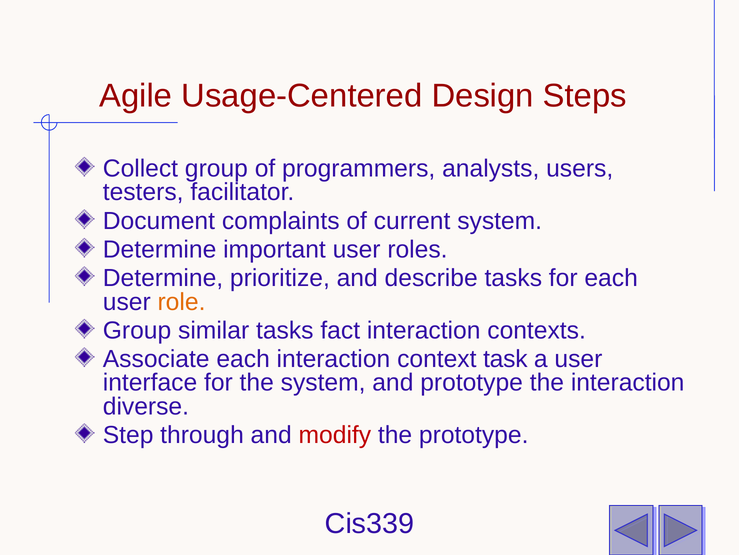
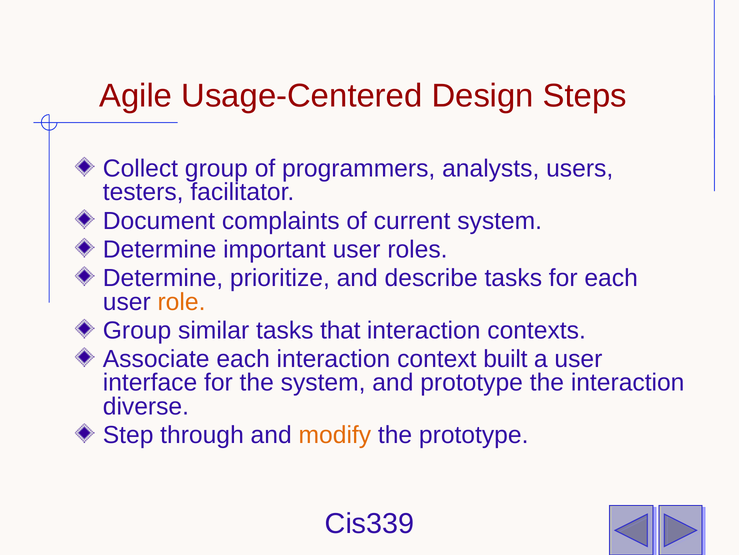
fact: fact -> that
task: task -> built
modify colour: red -> orange
